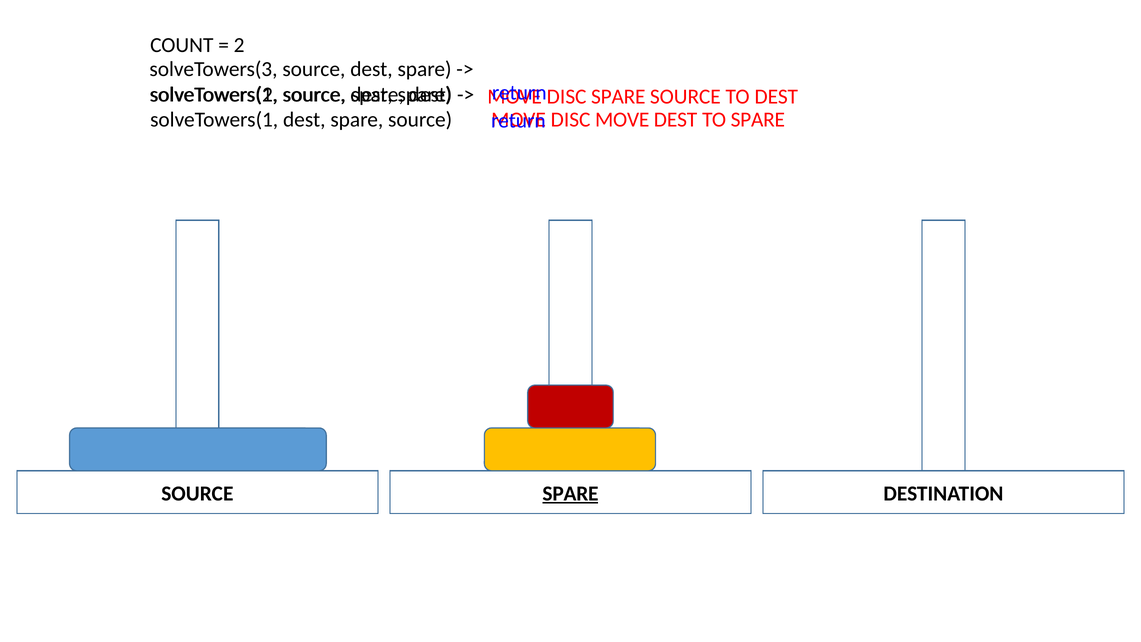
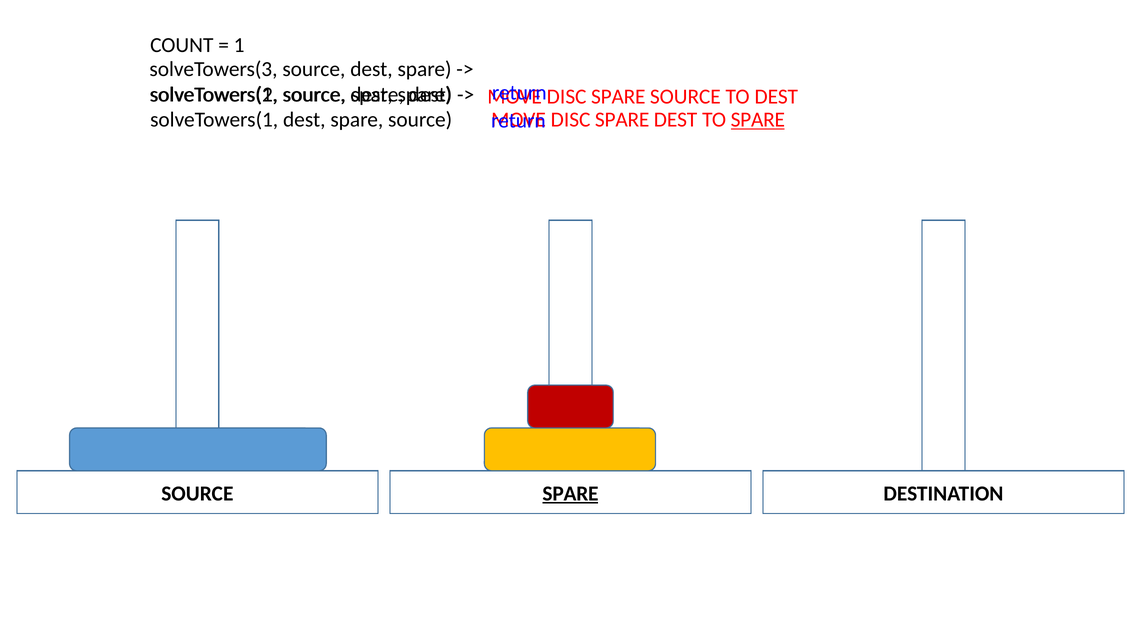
2: 2 -> 1
MOVE at (622, 120): MOVE -> SPARE
SPARE at (758, 120) underline: none -> present
